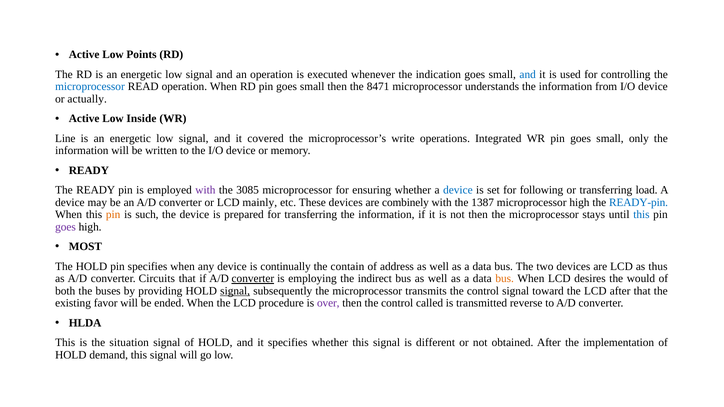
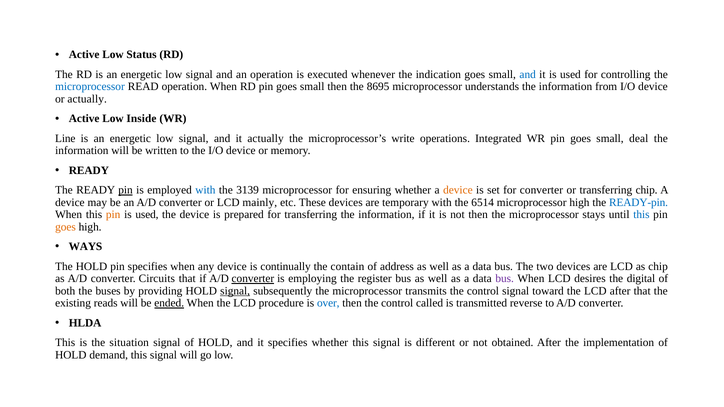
Points: Points -> Status
8471: 8471 -> 8695
it covered: covered -> actually
only: only -> deal
pin at (125, 190) underline: none -> present
with at (205, 190) colour: purple -> blue
3085: 3085 -> 3139
device at (458, 190) colour: blue -> orange
for following: following -> converter
transferring load: load -> chip
combinely: combinely -> temporary
1387: 1387 -> 6514
such at (147, 215): such -> used
goes at (66, 227) colour: purple -> orange
MOST: MOST -> WAYS
as thus: thus -> chip
indirect: indirect -> register
bus at (505, 279) colour: orange -> purple
would: would -> digital
favor: favor -> reads
ended underline: none -> present
over colour: purple -> blue
